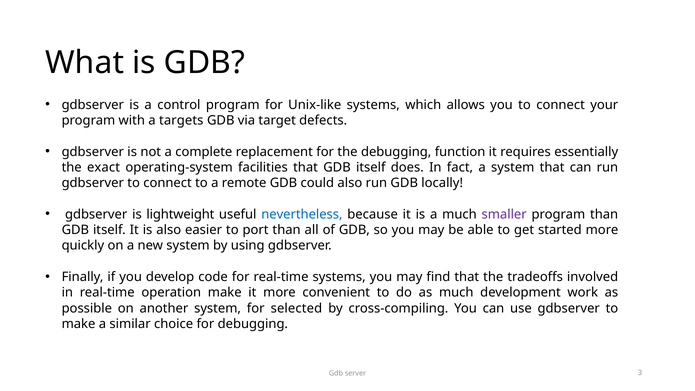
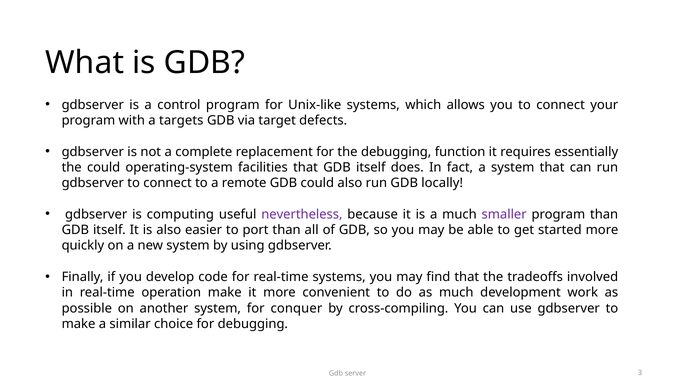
the exact: exact -> could
lightweight: lightweight -> computing
nevertheless colour: blue -> purple
selected: selected -> conquer
